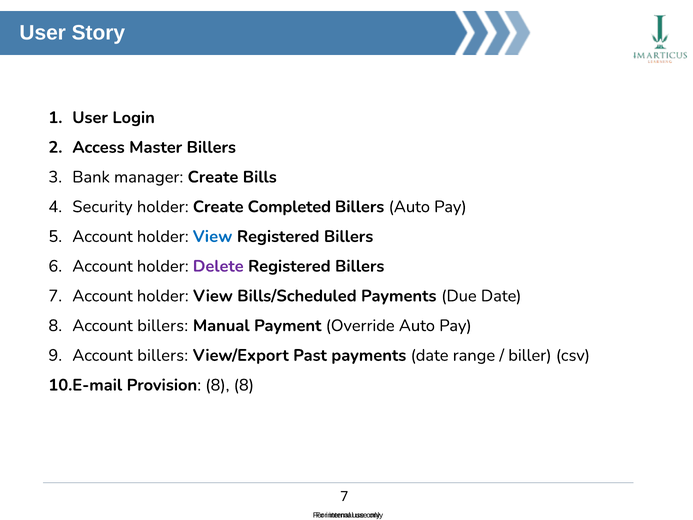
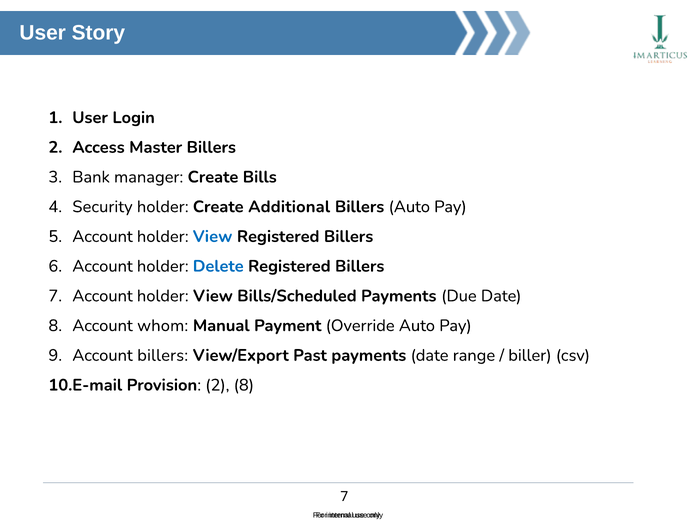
Completed: Completed -> Additional
Delete colour: purple -> blue
8 Account billers: billers -> whom
Provision 8: 8 -> 2
